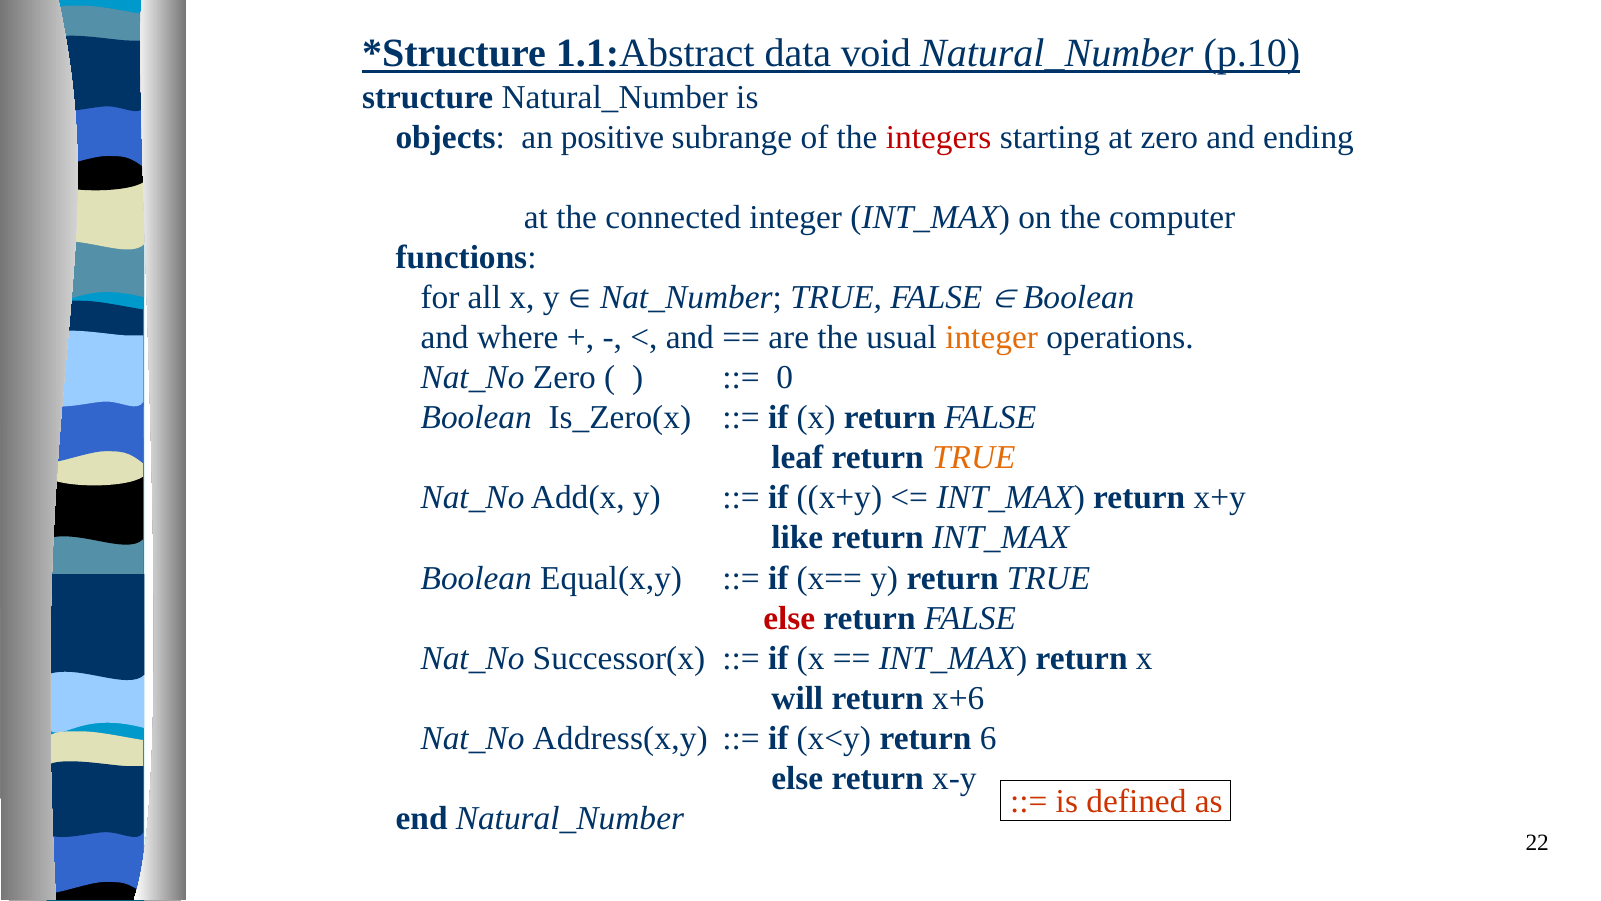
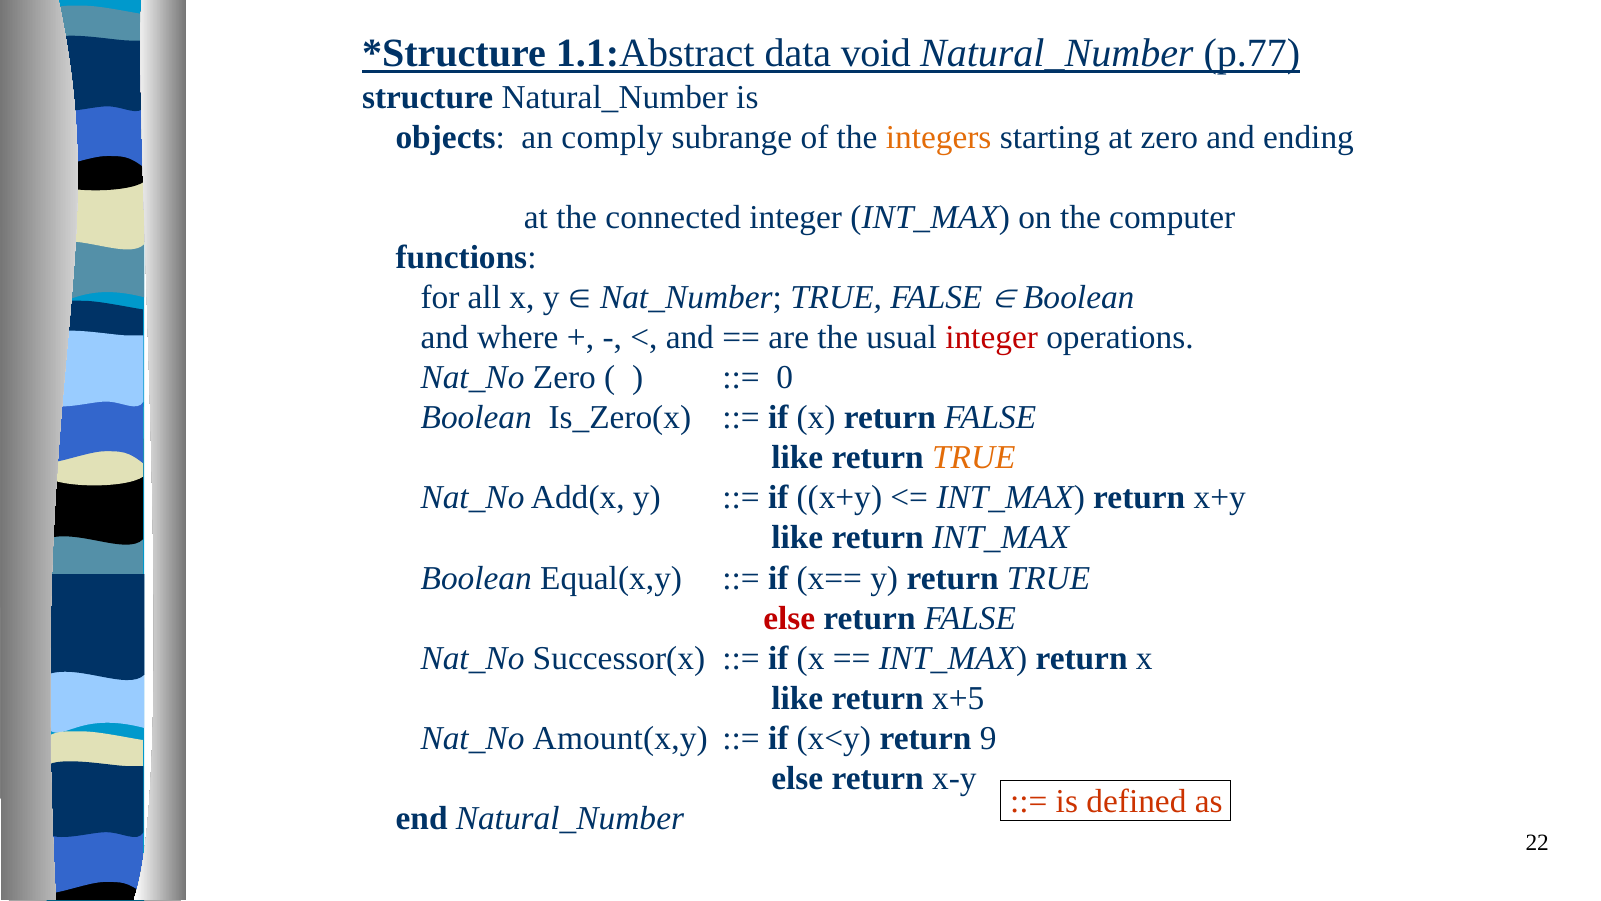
p.10: p.10 -> p.77
positive: positive -> comply
integers colour: red -> orange
integer at (992, 337) colour: orange -> red
leaf at (797, 458): leaf -> like
will at (797, 698): will -> like
x+6: x+6 -> x+5
Address(x,y: Address(x,y -> Amount(x,y
6: 6 -> 9
